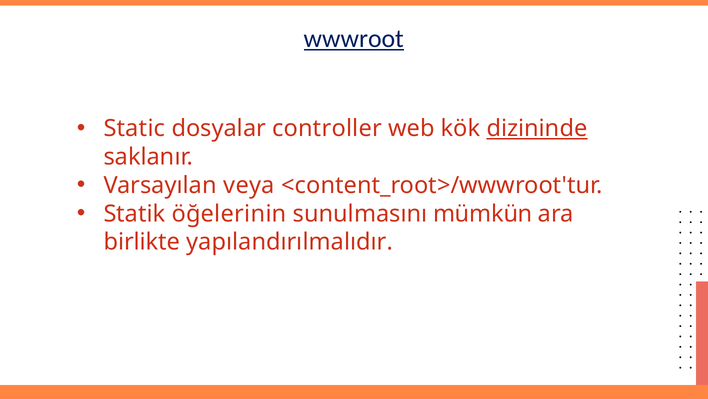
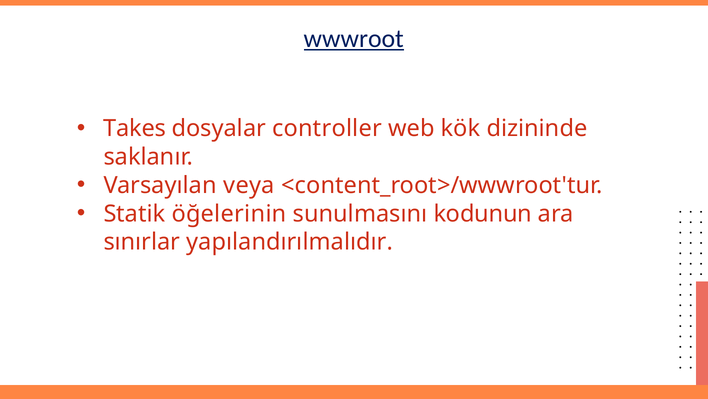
Static: Static -> Takes
dizininde underline: present -> none
mümkün: mümkün -> kodunun
birlikte: birlikte -> sınırlar
